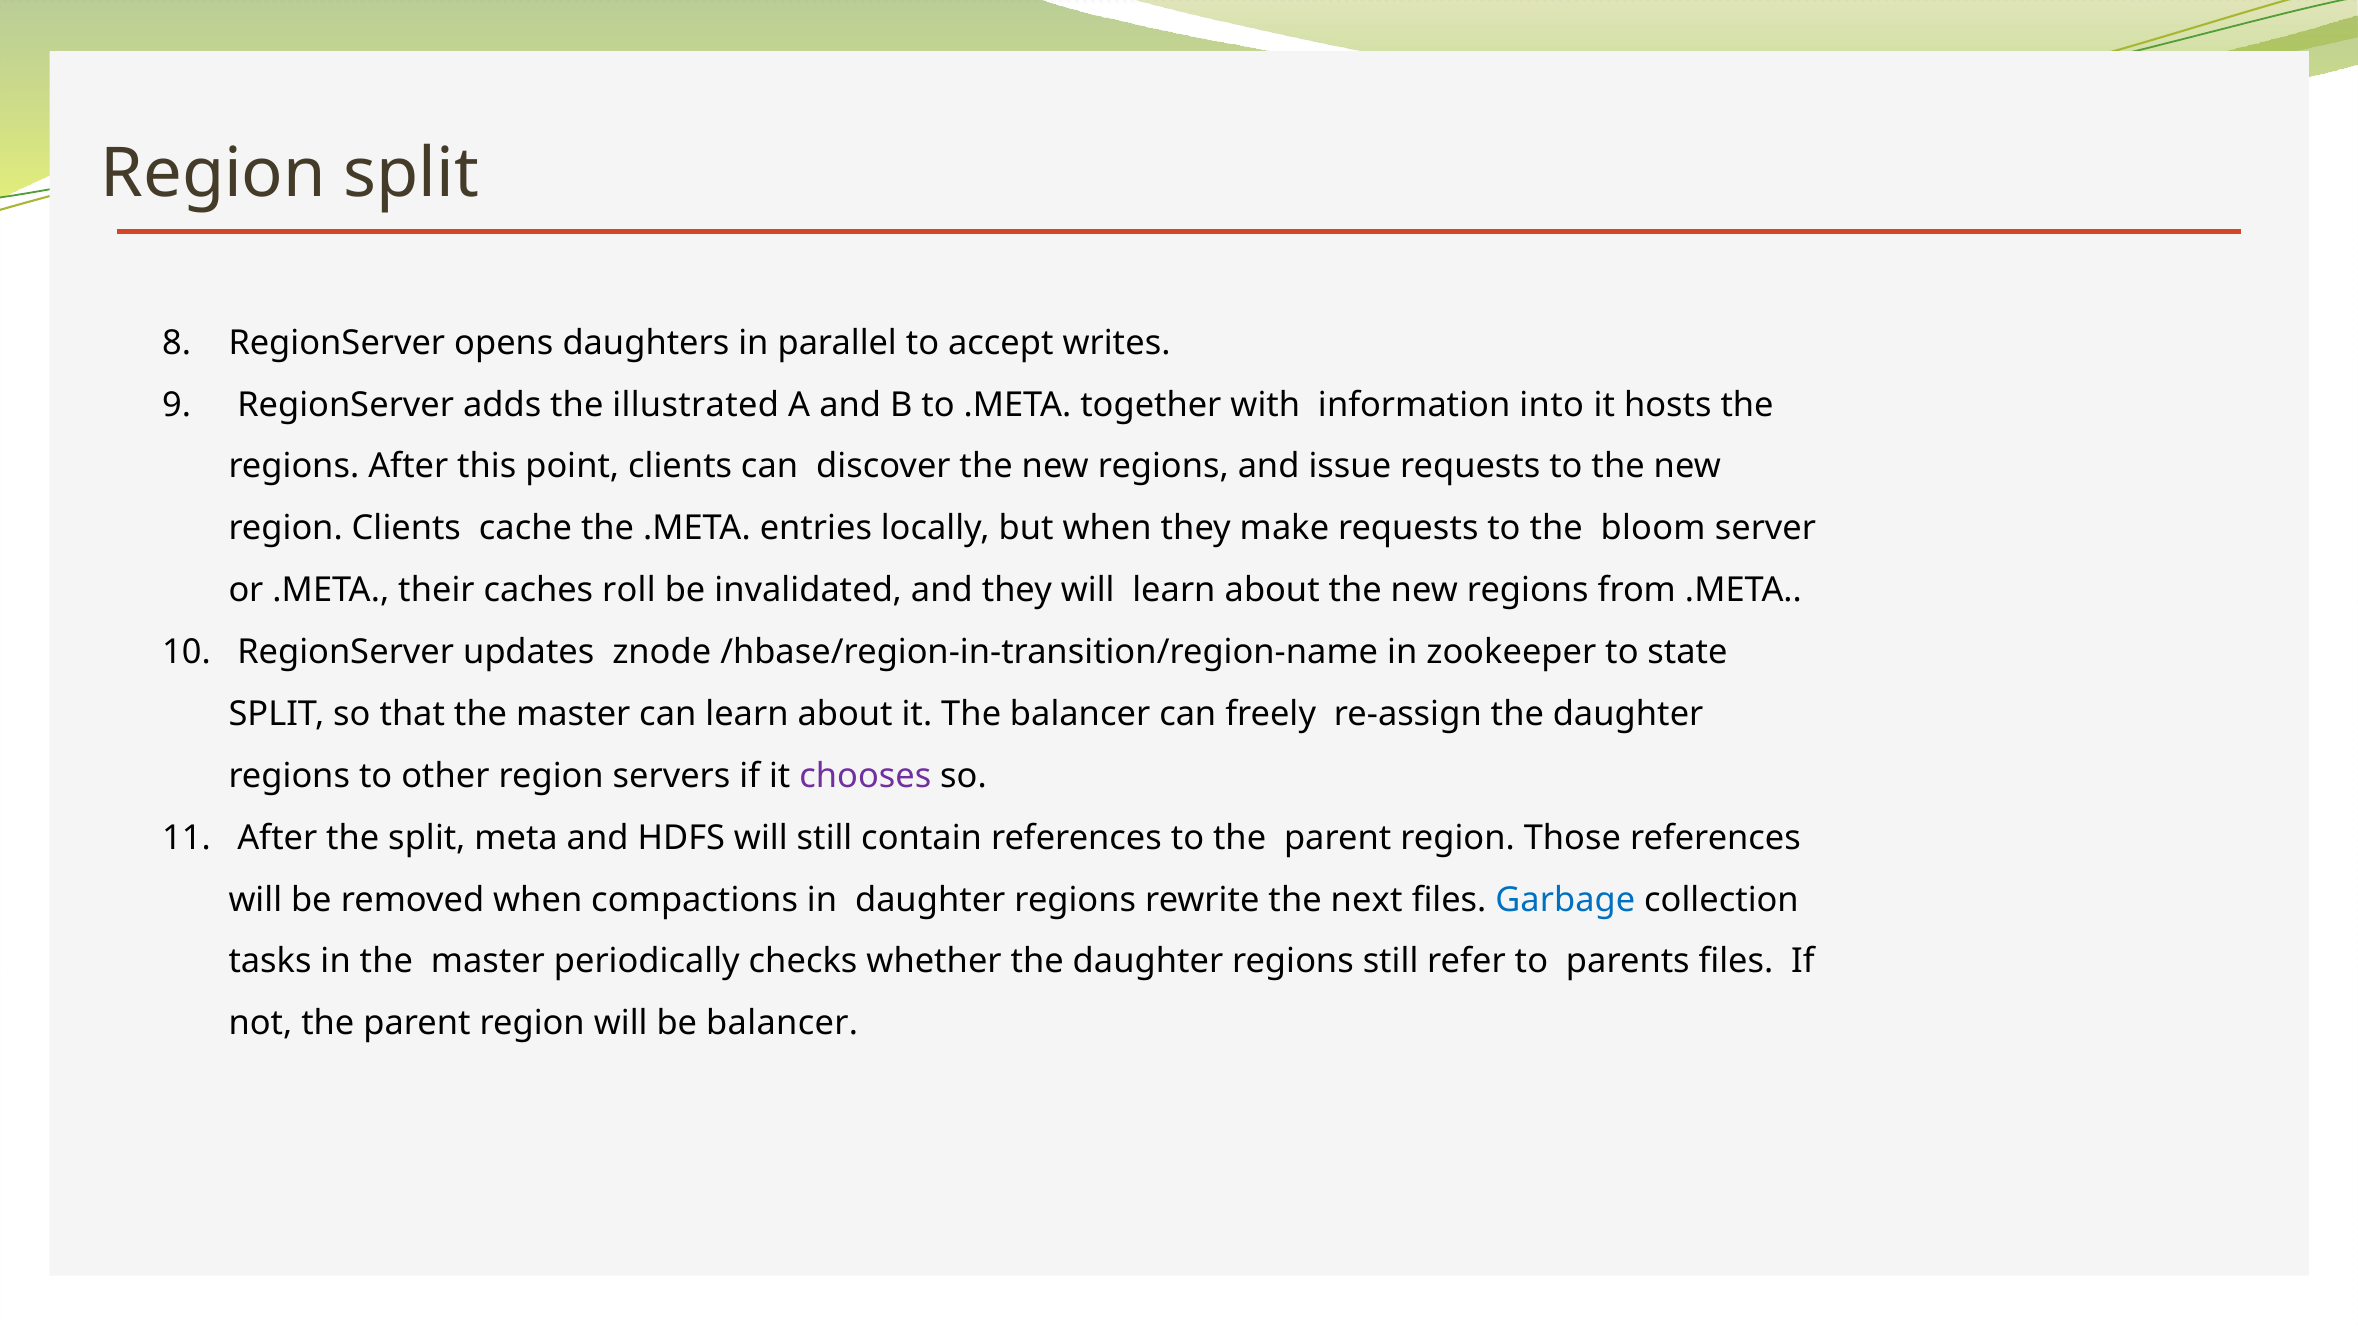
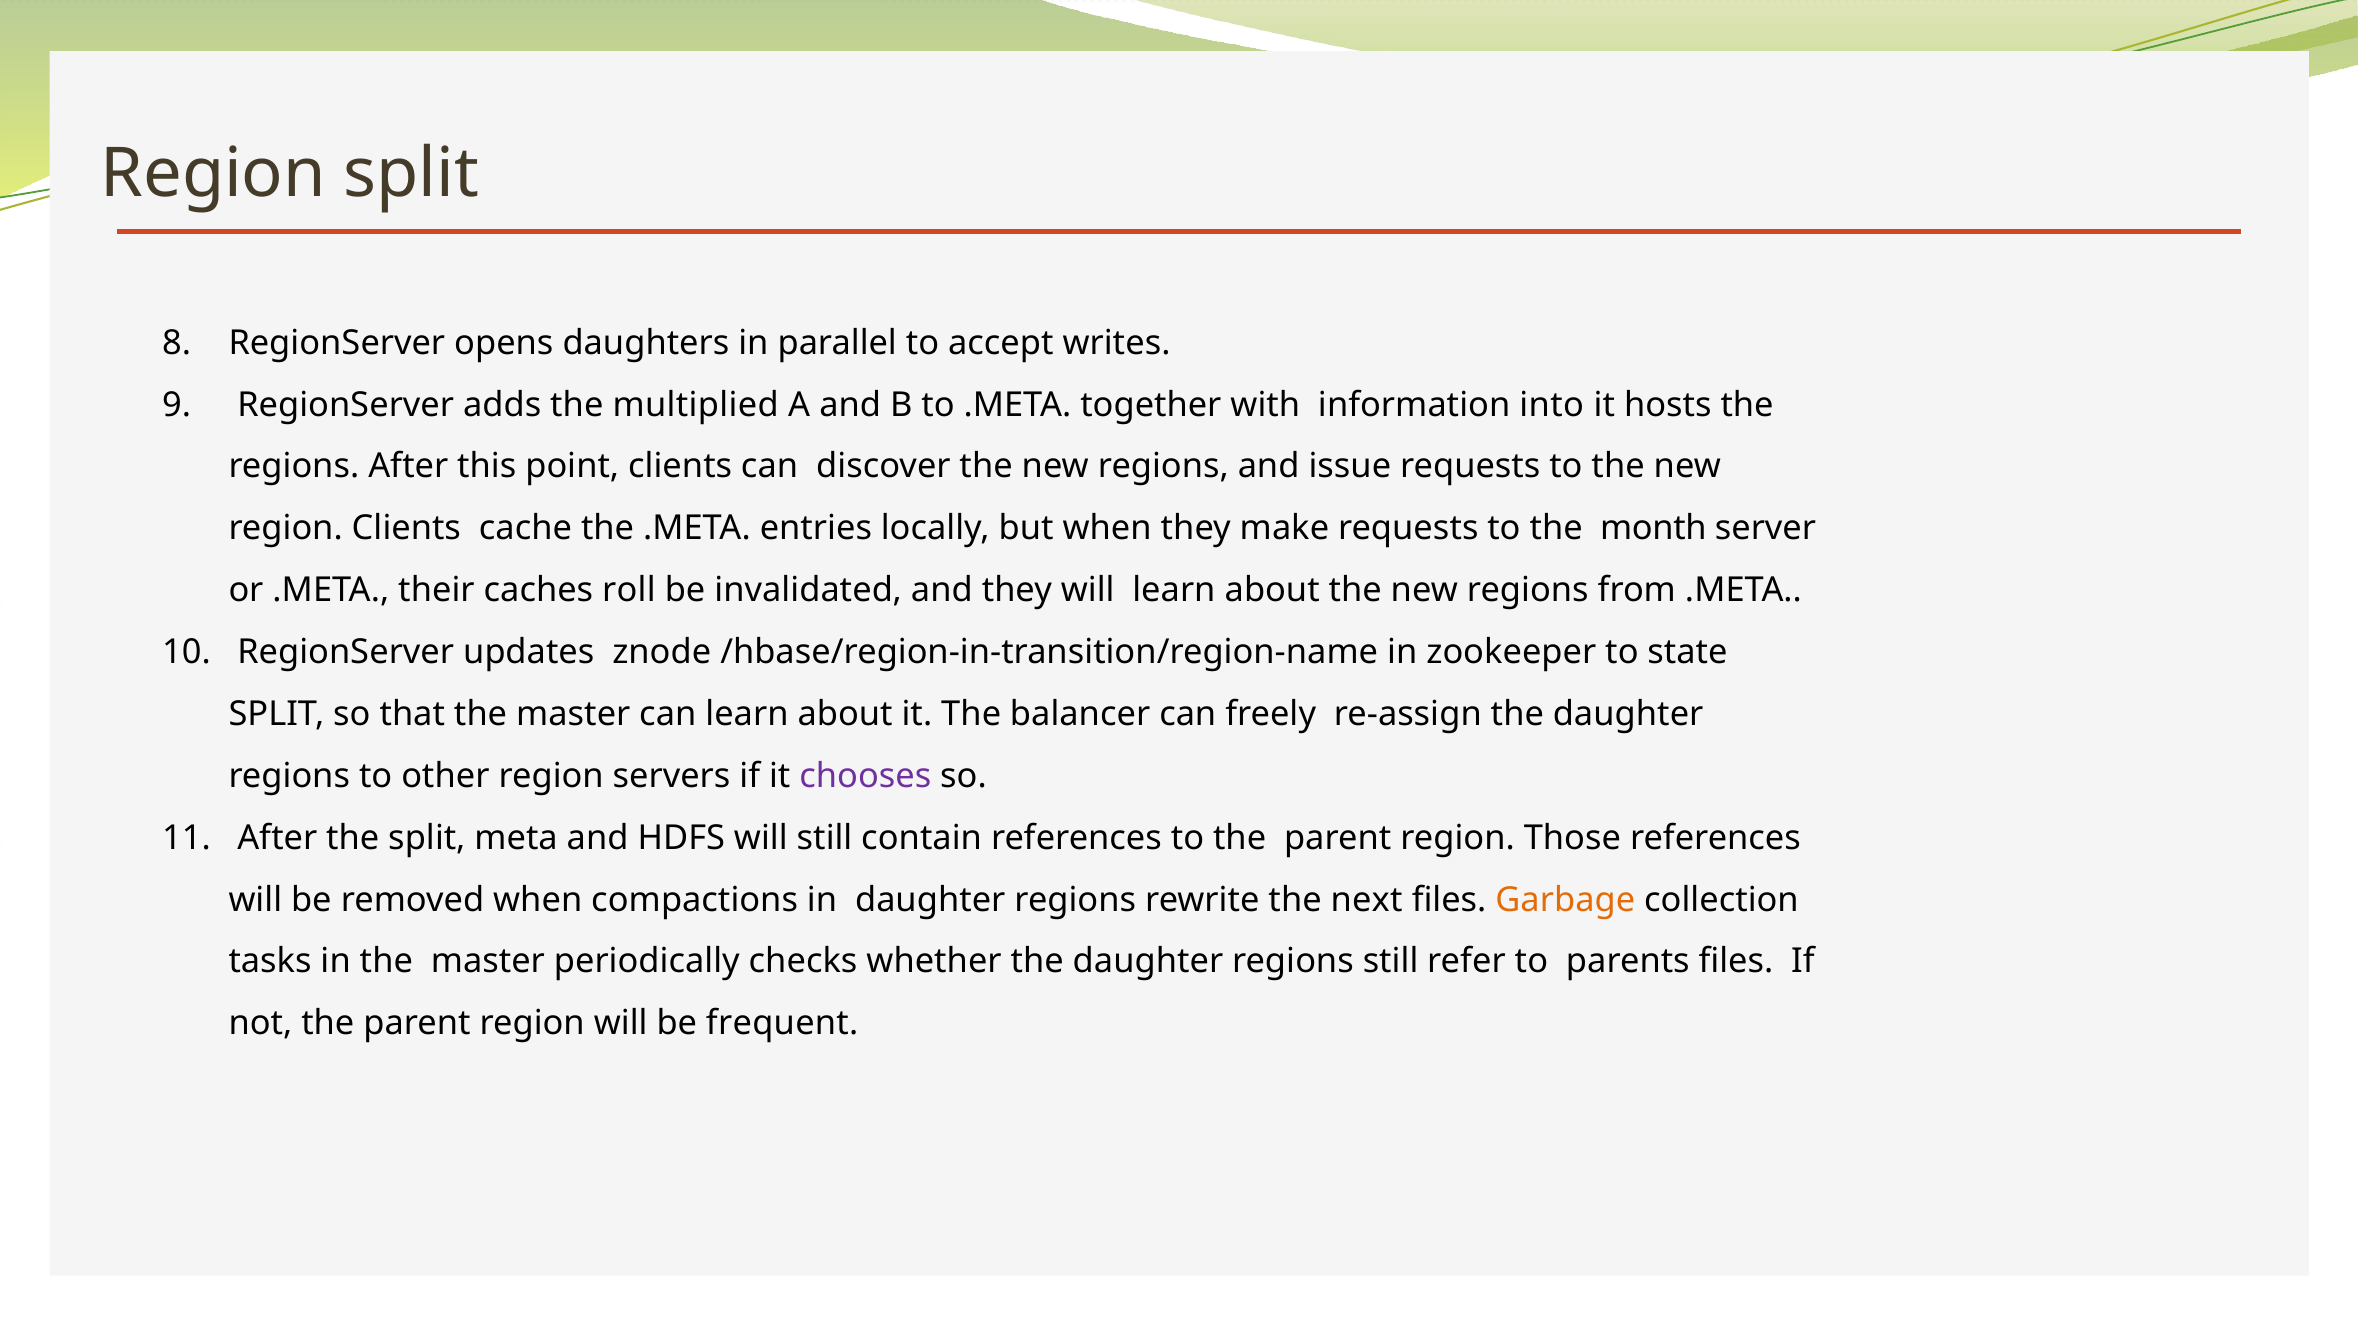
illustrated: illustrated -> multiplied
bloom: bloom -> month
Garbage colour: blue -> orange
be balancer: balancer -> frequent
